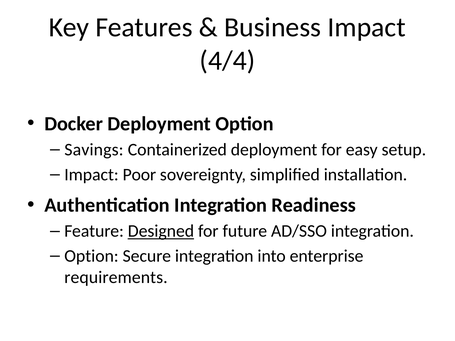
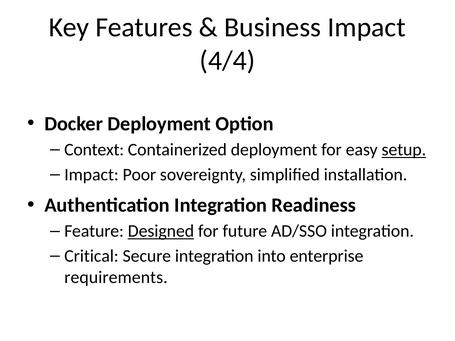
Savings: Savings -> Context
setup underline: none -> present
Option at (91, 256): Option -> Critical
